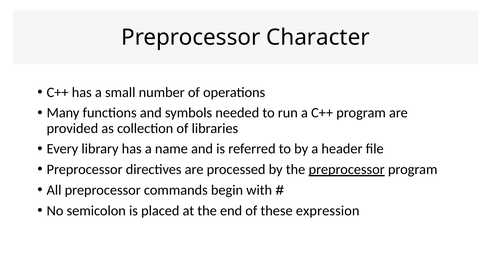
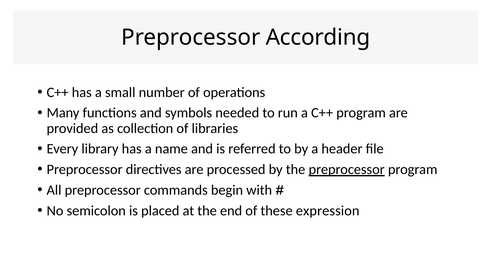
Character: Character -> According
